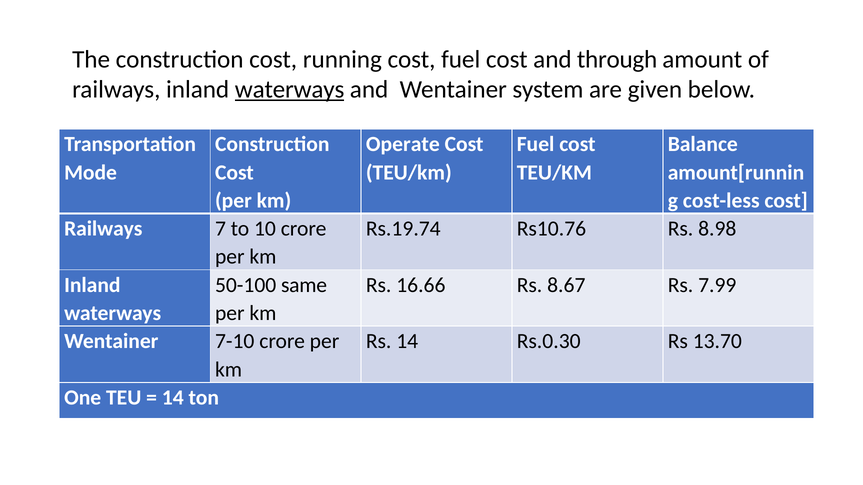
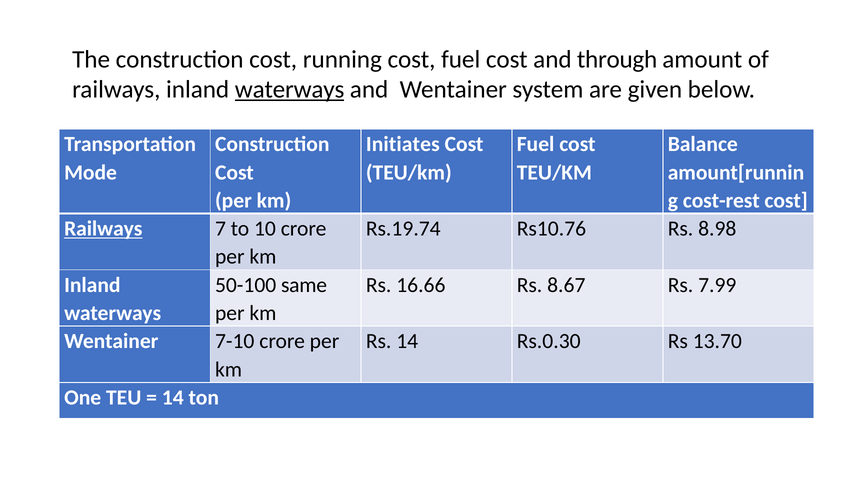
Operate: Operate -> Initiates
cost-less: cost-less -> cost-rest
Railways at (103, 229) underline: none -> present
